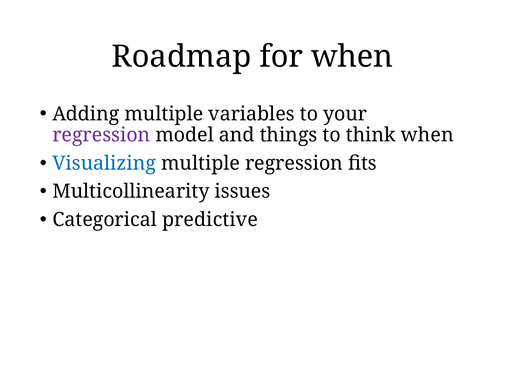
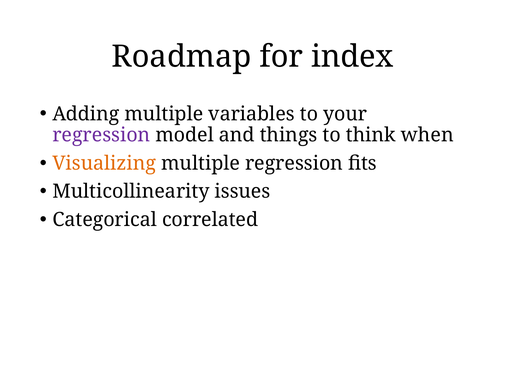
for when: when -> index
Visualizing colour: blue -> orange
predictive: predictive -> correlated
